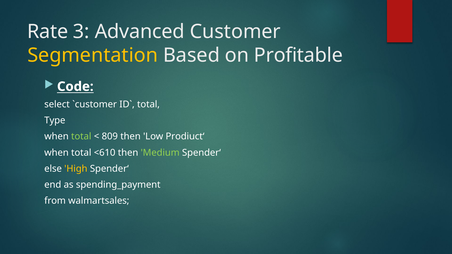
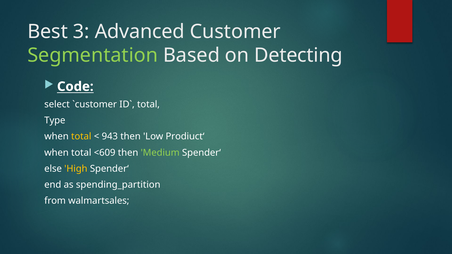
Rate: Rate -> Best
Segmentation colour: yellow -> light green
Profitable: Profitable -> Detecting
total at (81, 137) colour: light green -> yellow
809: 809 -> 943
<610: <610 -> <609
spending_payment: spending_payment -> spending_partition
